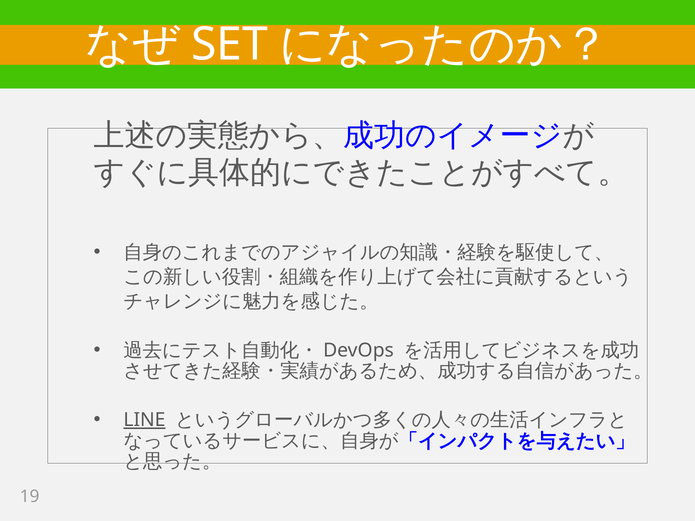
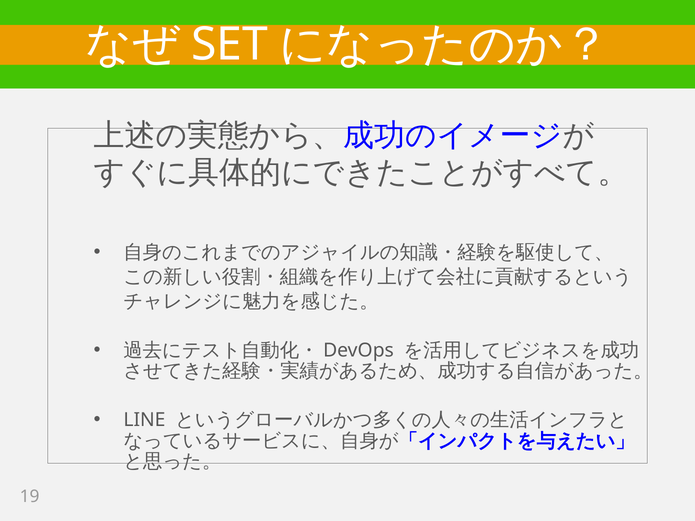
LINE underline: present -> none
